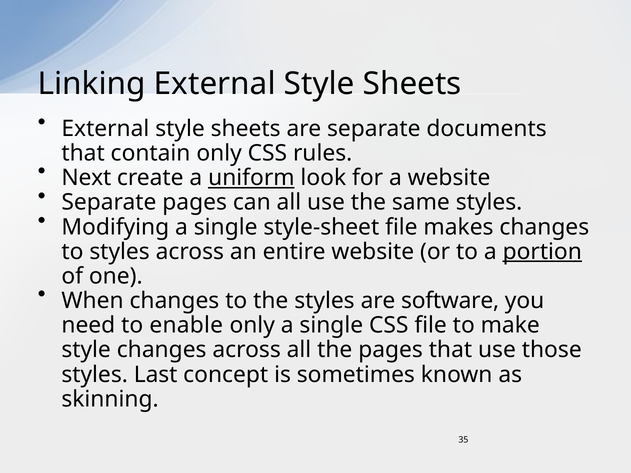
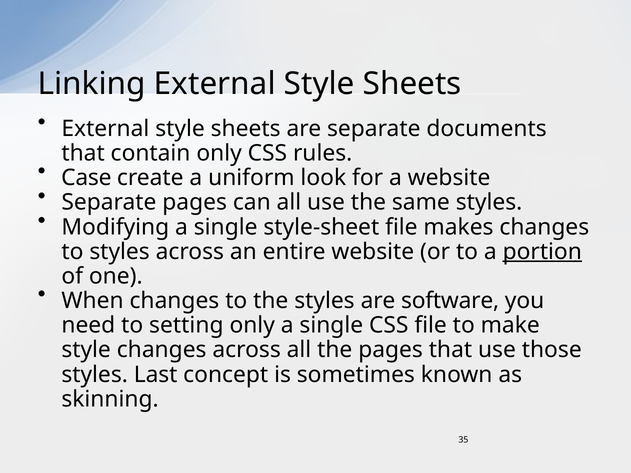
Next: Next -> Case
uniform underline: present -> none
enable: enable -> setting
